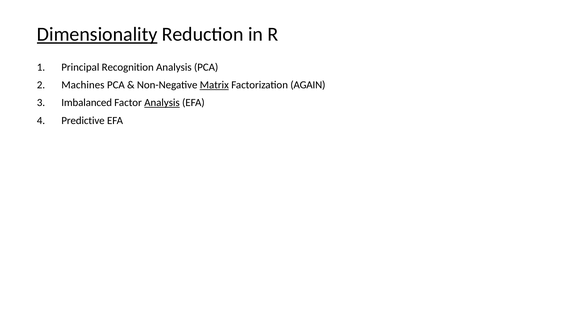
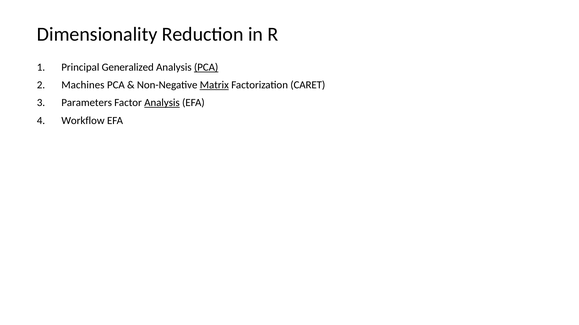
Dimensionality underline: present -> none
Recognition: Recognition -> Generalized
PCA at (206, 67) underline: none -> present
AGAIN: AGAIN -> CARET
Imbalanced: Imbalanced -> Parameters
Predictive: Predictive -> Workflow
